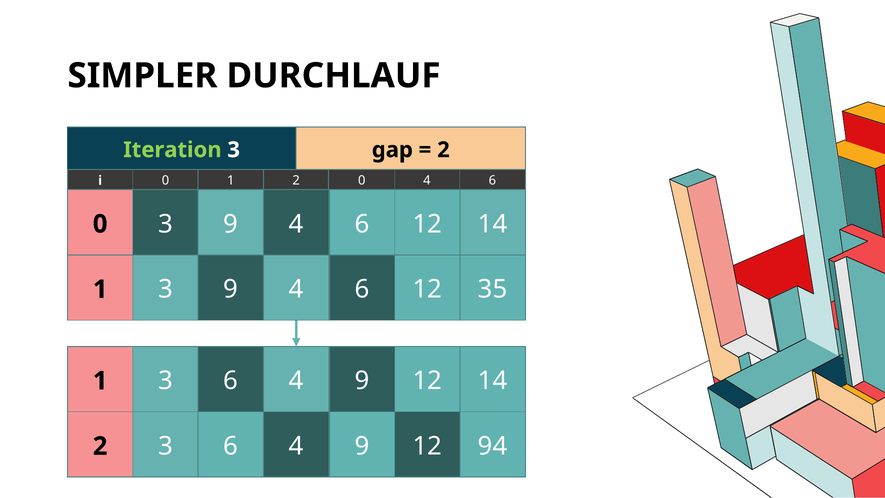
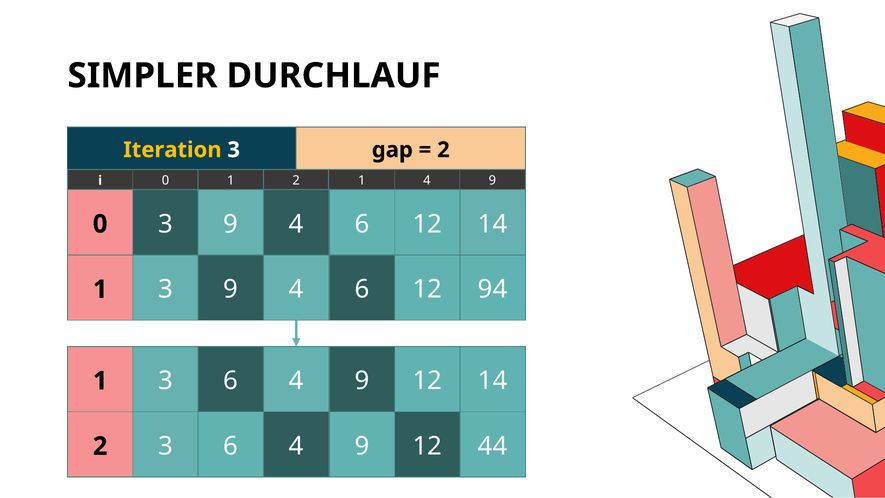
Iteration colour: light green -> yellow
2 0: 0 -> 1
0 6: 6 -> 9
35: 35 -> 94
94: 94 -> 44
